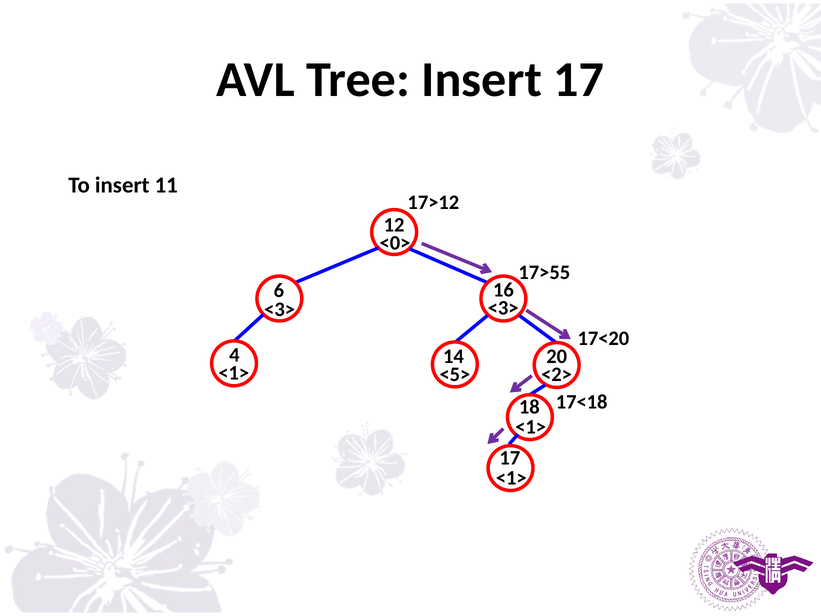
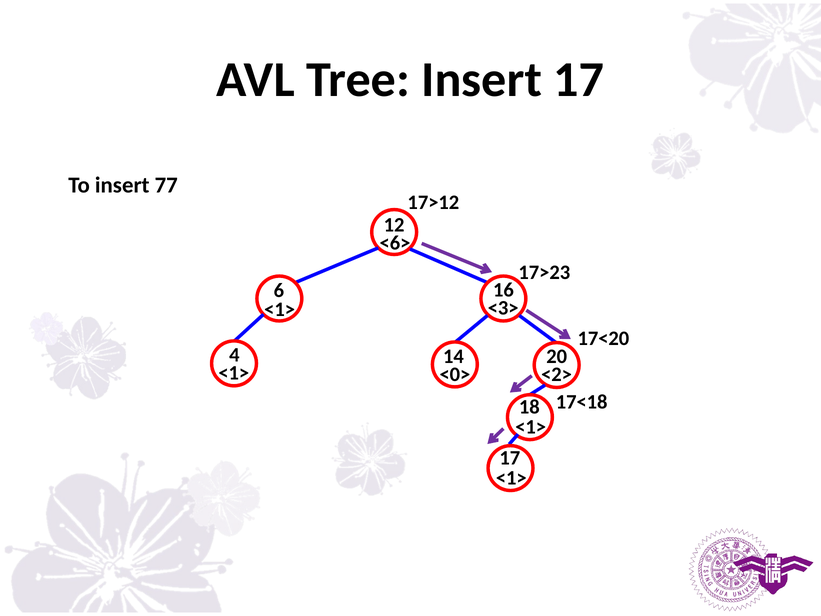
11: 11 -> 77
<0>: <0> -> <6>
17>55: 17>55 -> 17>23
<3> at (280, 310): <3> -> <1>
<5>: <5> -> <0>
